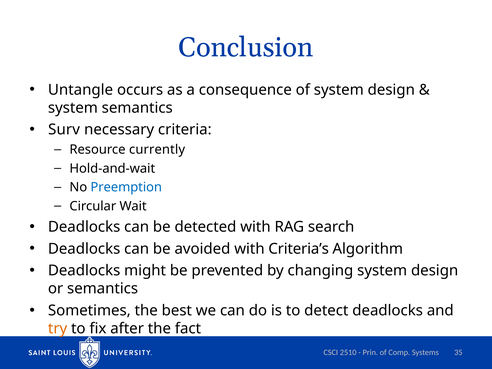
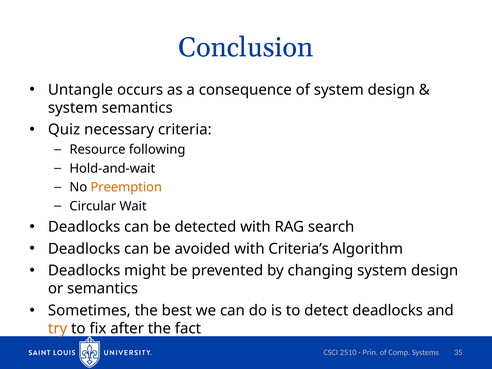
Surv: Surv -> Quiz
currently: currently -> following
Preemption colour: blue -> orange
